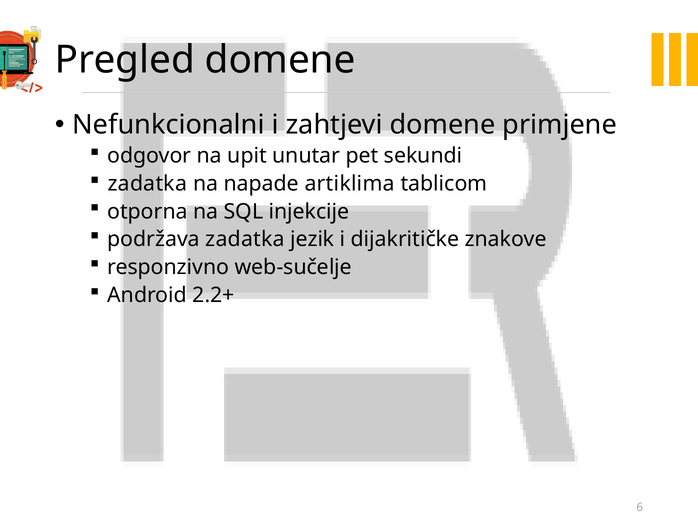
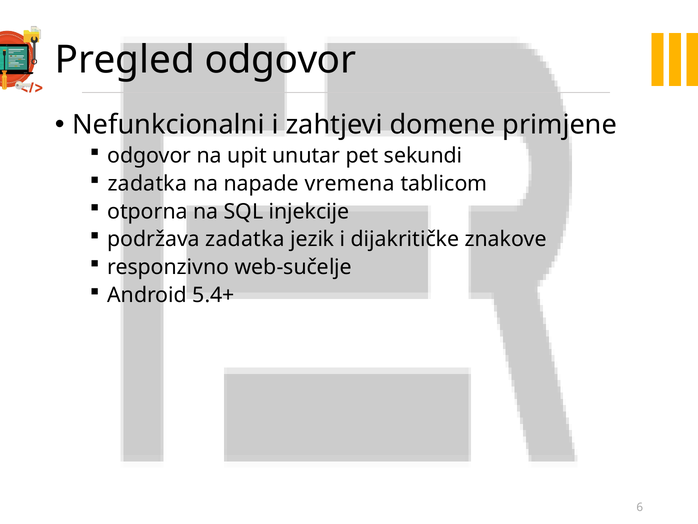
Pregled domene: domene -> odgovor
artiklima: artiklima -> vremena
2.2+: 2.2+ -> 5.4+
